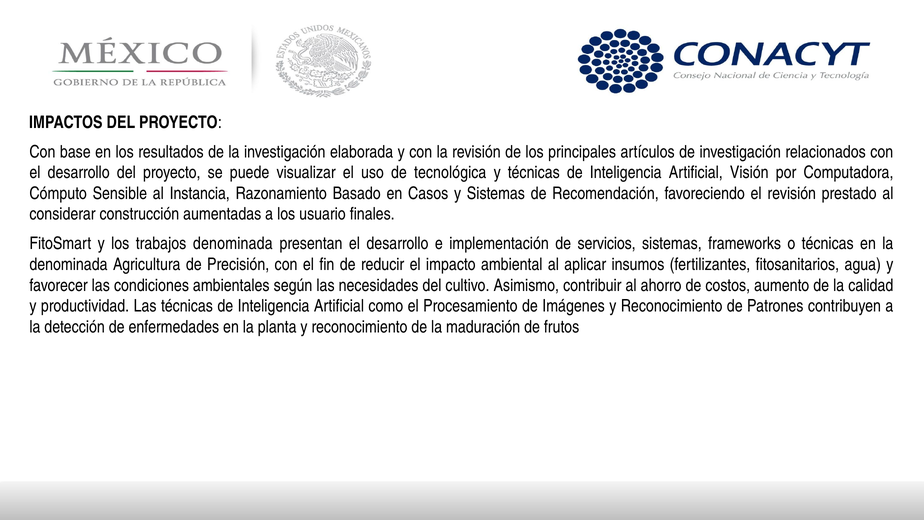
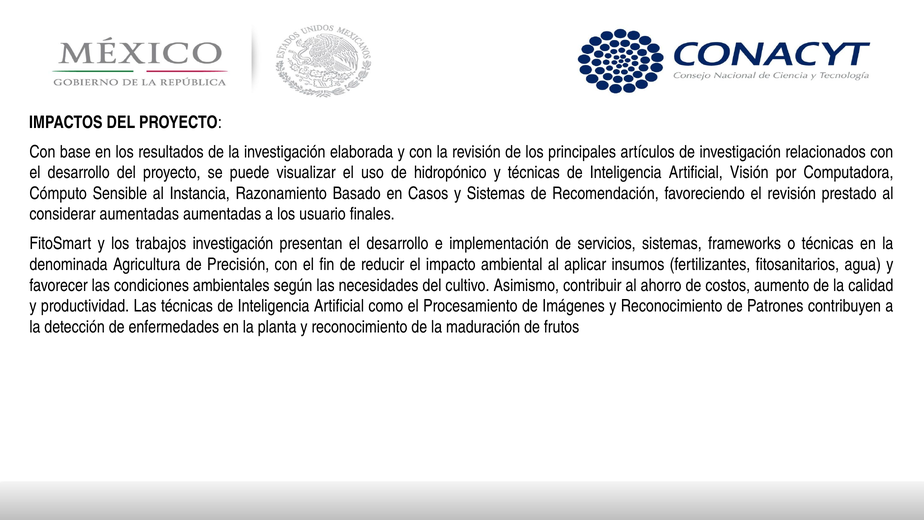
tecnológica: tecnológica -> hidropónico
considerar construcción: construcción -> aumentadas
trabajos denominada: denominada -> investigación
